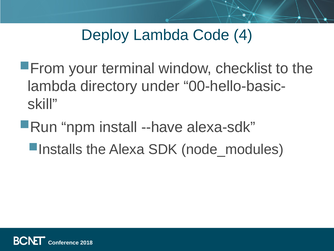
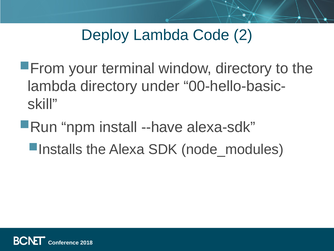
4: 4 -> 2
window checklist: checklist -> directory
